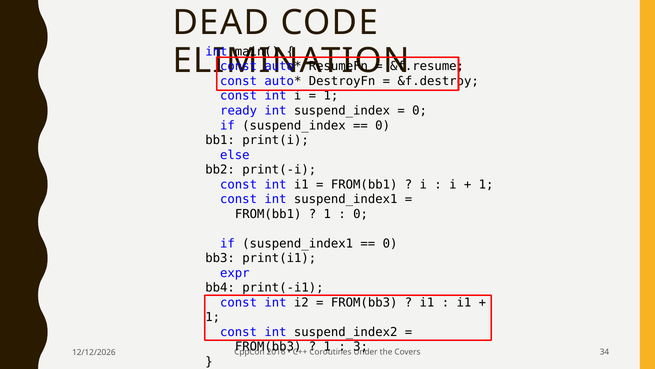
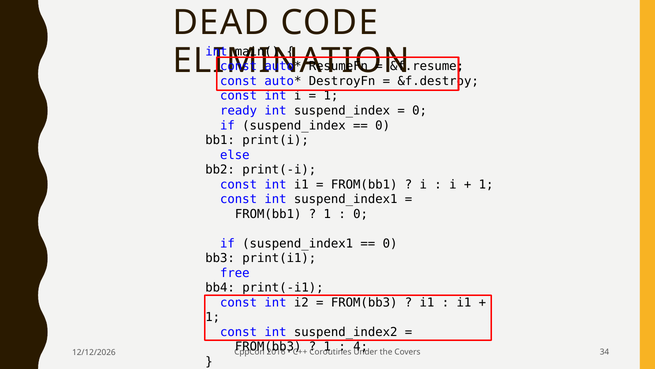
expr: expr -> free
3: 3 -> 4
